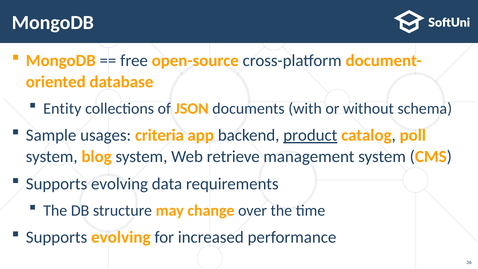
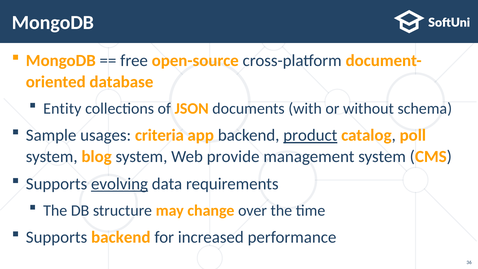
retrieve: retrieve -> provide
evolving at (120, 184) underline: none -> present
evolving at (121, 237): evolving -> backend
